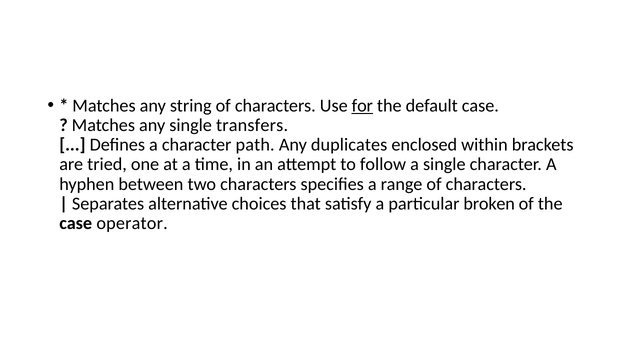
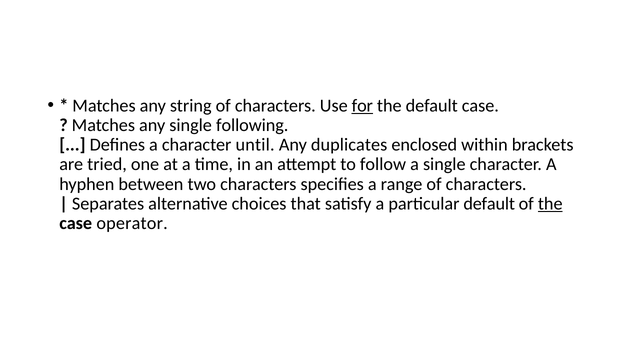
transfers: transfers -> following
path: path -> until
particular broken: broken -> default
the at (550, 204) underline: none -> present
